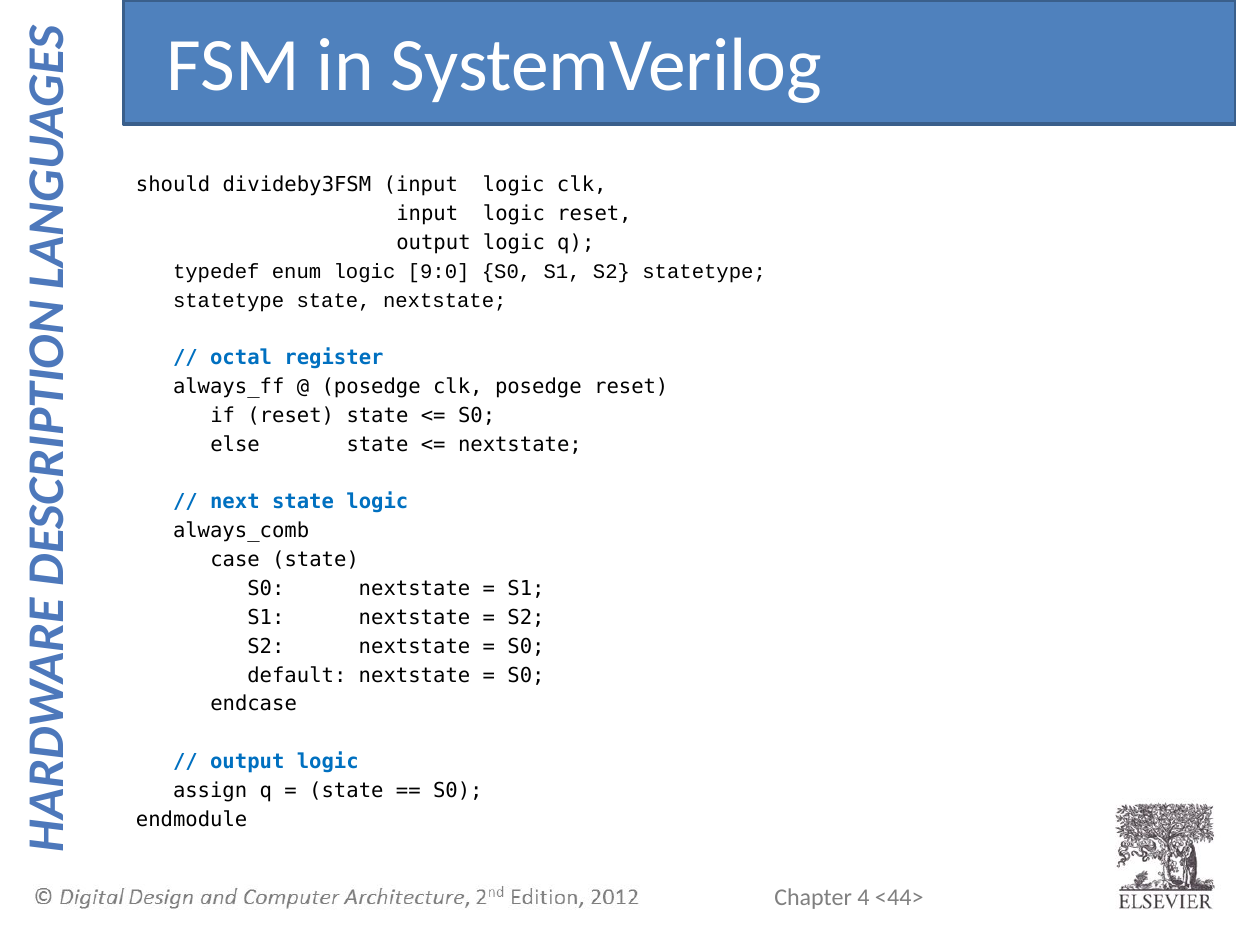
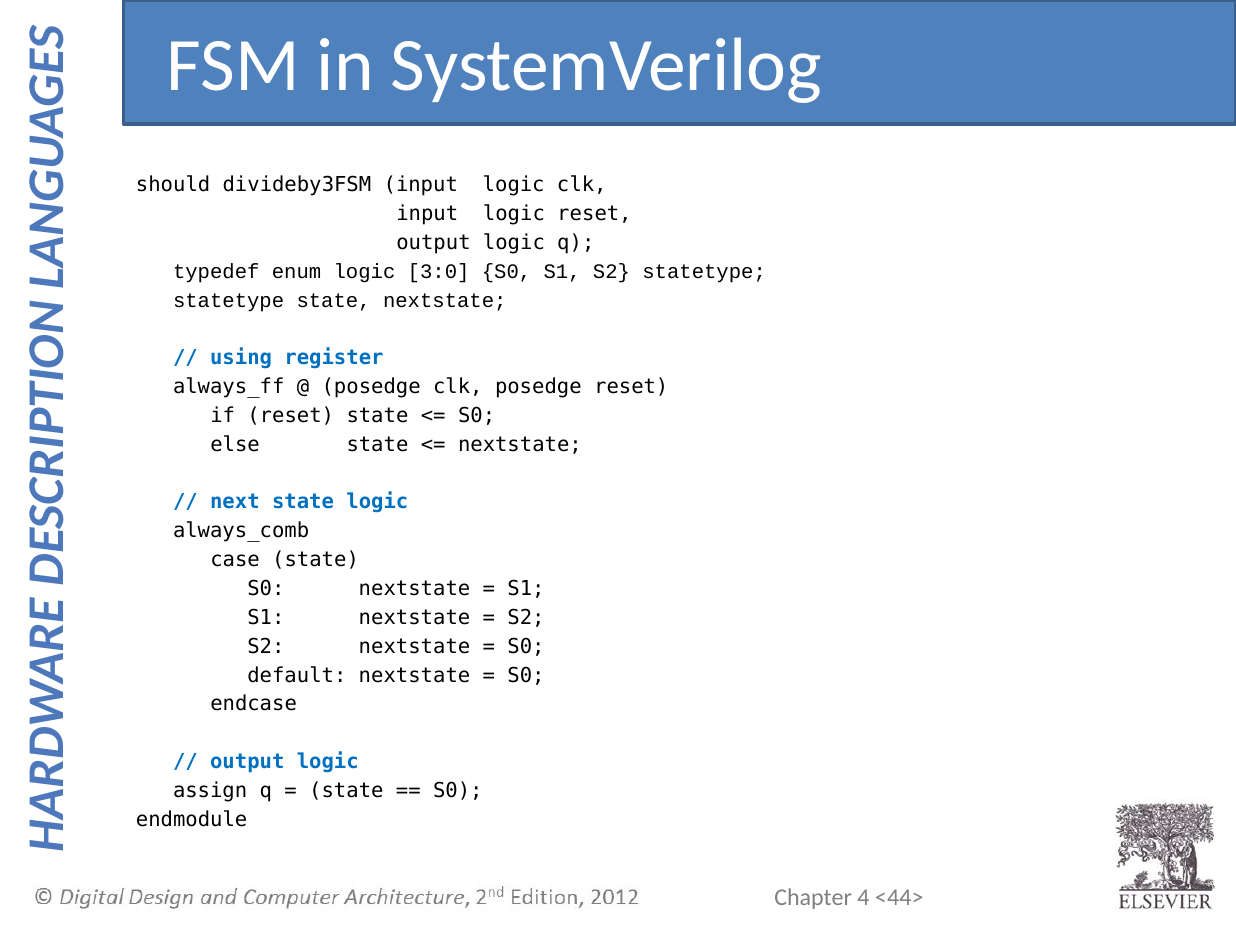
9:0: 9:0 -> 3:0
octal: octal -> using
